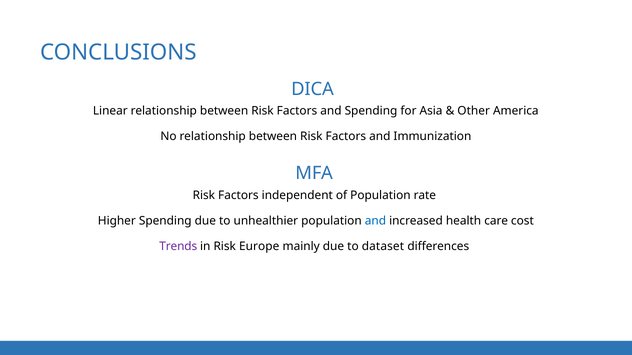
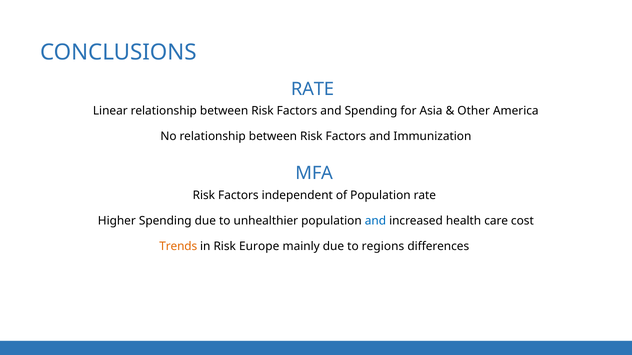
DICA at (312, 89): DICA -> RATE
Trends colour: purple -> orange
dataset: dataset -> regions
